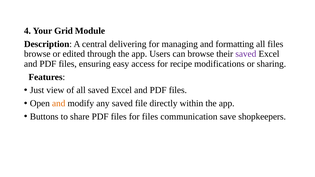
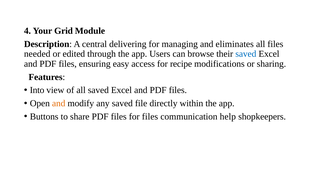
formatting: formatting -> eliminates
browse at (37, 54): browse -> needed
saved at (246, 54) colour: purple -> blue
Just: Just -> Into
save: save -> help
